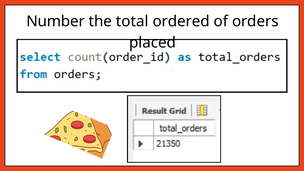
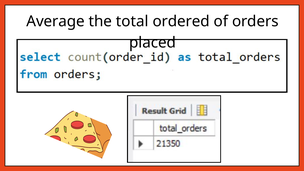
Number: Number -> Average
